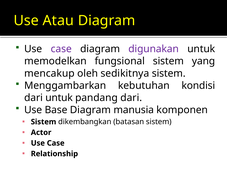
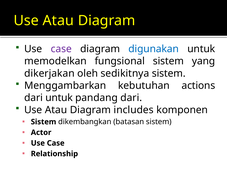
digunakan colour: purple -> blue
mencakup: mencakup -> dikerjakan
kondisi: kondisi -> actions
Base at (56, 109): Base -> Atau
manusia: manusia -> includes
